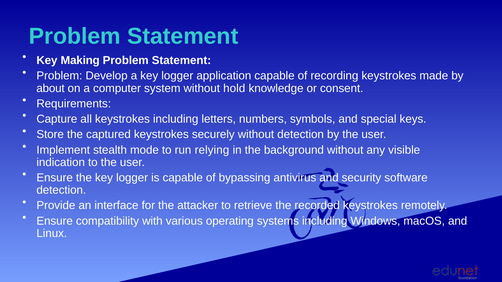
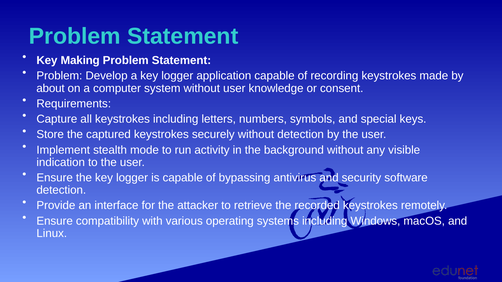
without hold: hold -> user
relying: relying -> activity
